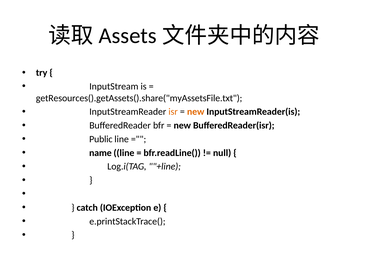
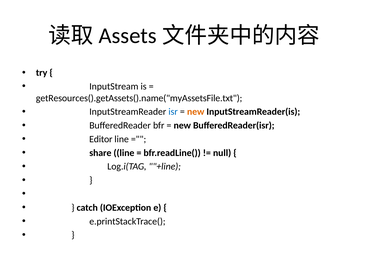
getResources().getAssets().share("myAssetsFile.txt: getResources().getAssets().share("myAssetsFile.txt -> getResources().getAssets().name("myAssetsFile.txt
isr colour: orange -> blue
Public: Public -> Editor
name: name -> share
